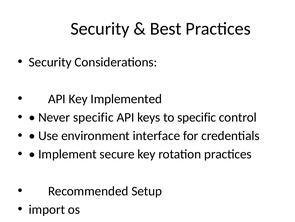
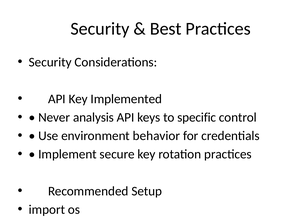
Never specific: specific -> analysis
interface: interface -> behavior
